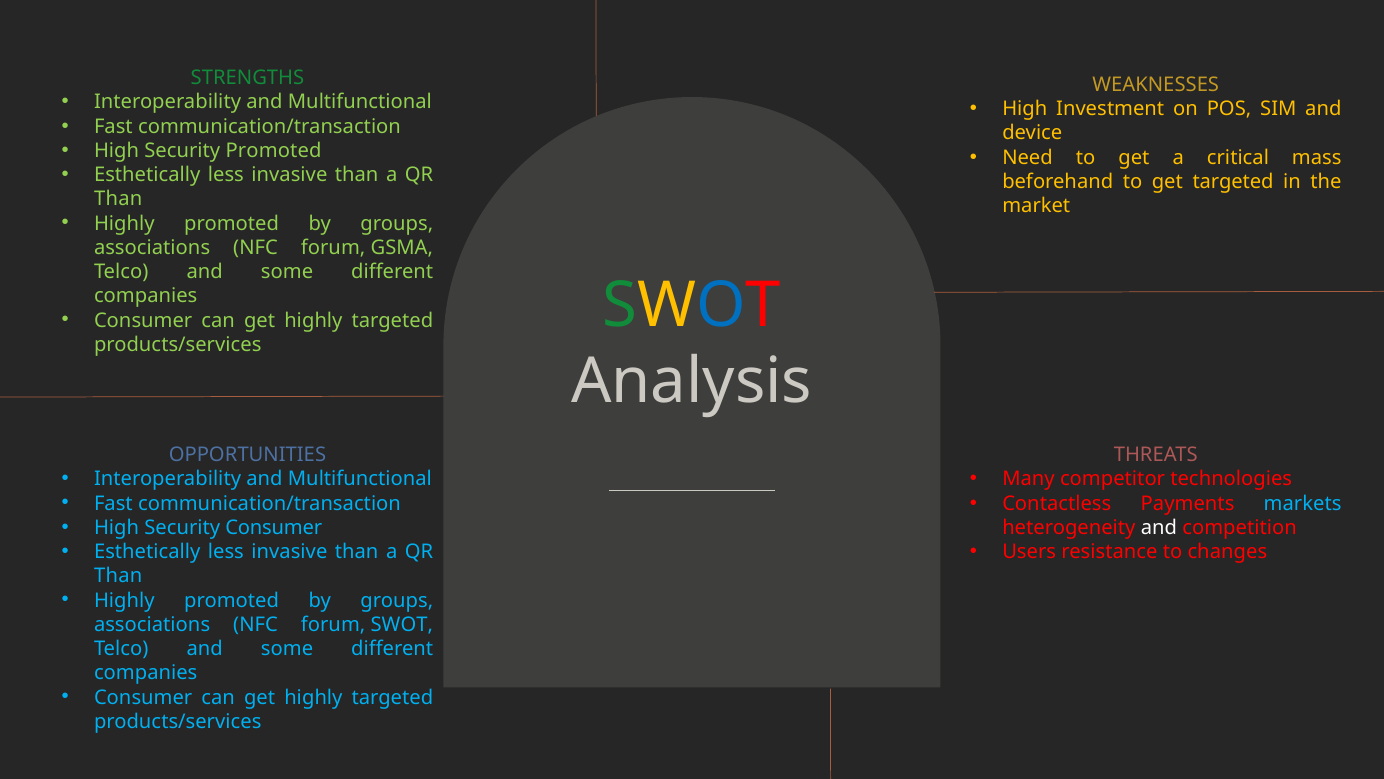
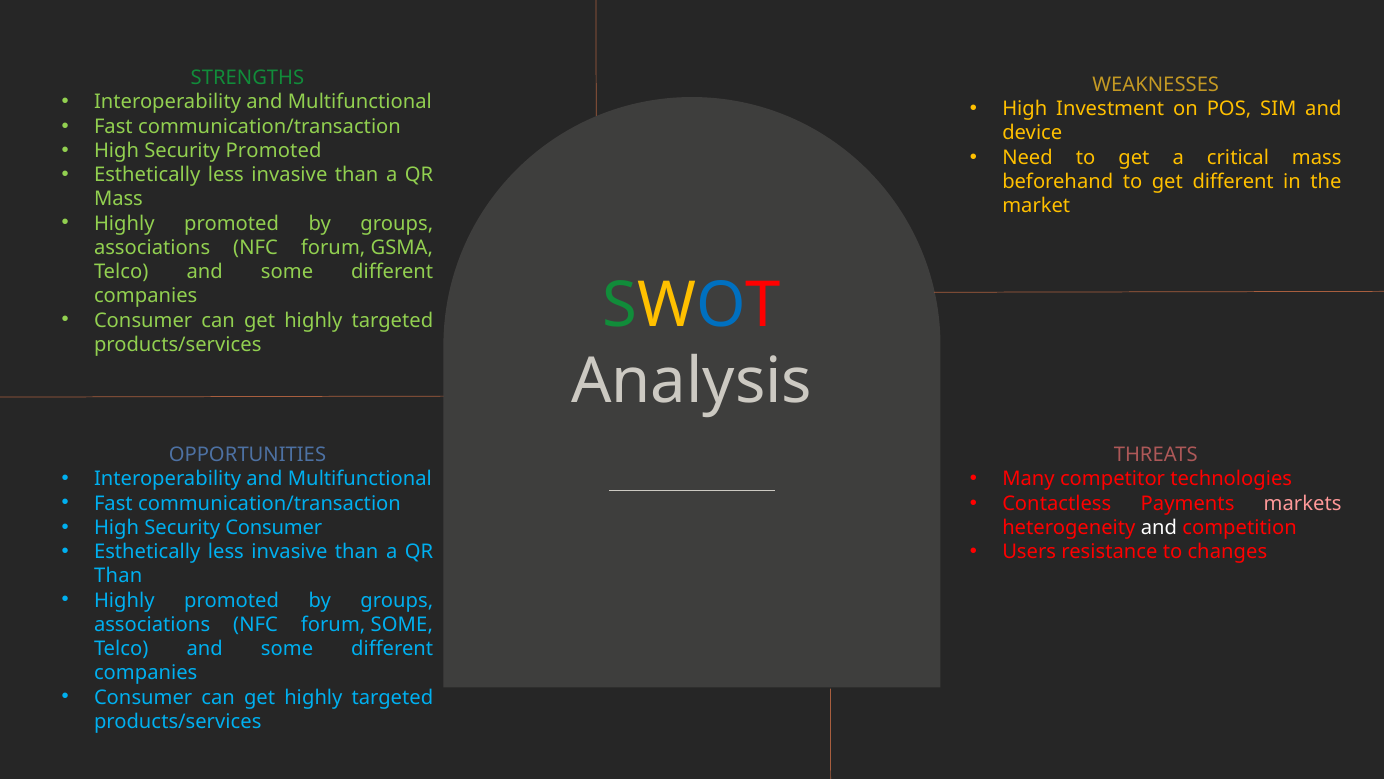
get targeted: targeted -> different
Than at (118, 199): Than -> Mass
markets colour: light blue -> pink
forum SWOT: SWOT -> SOME
